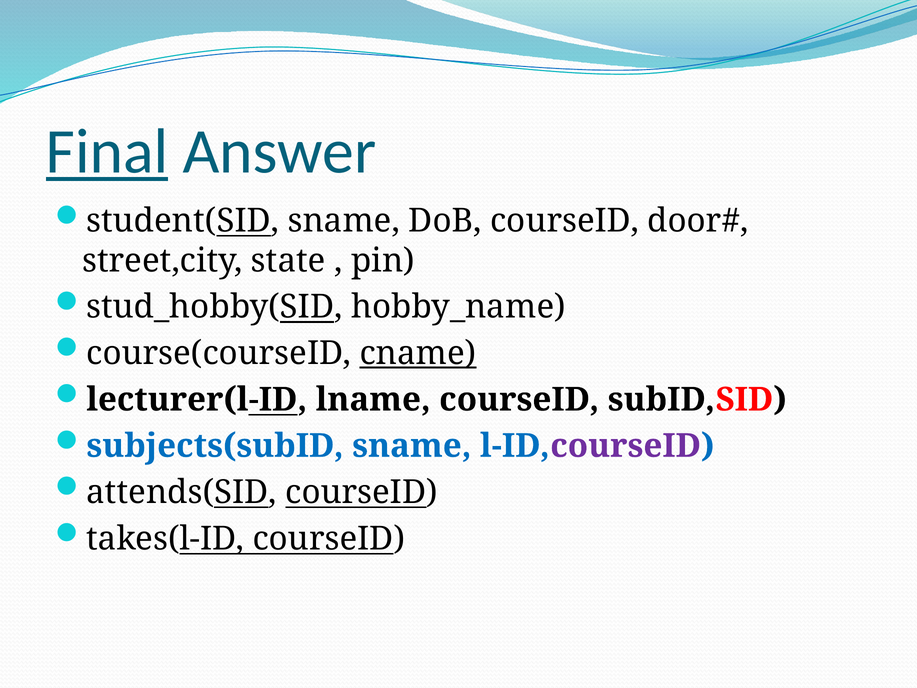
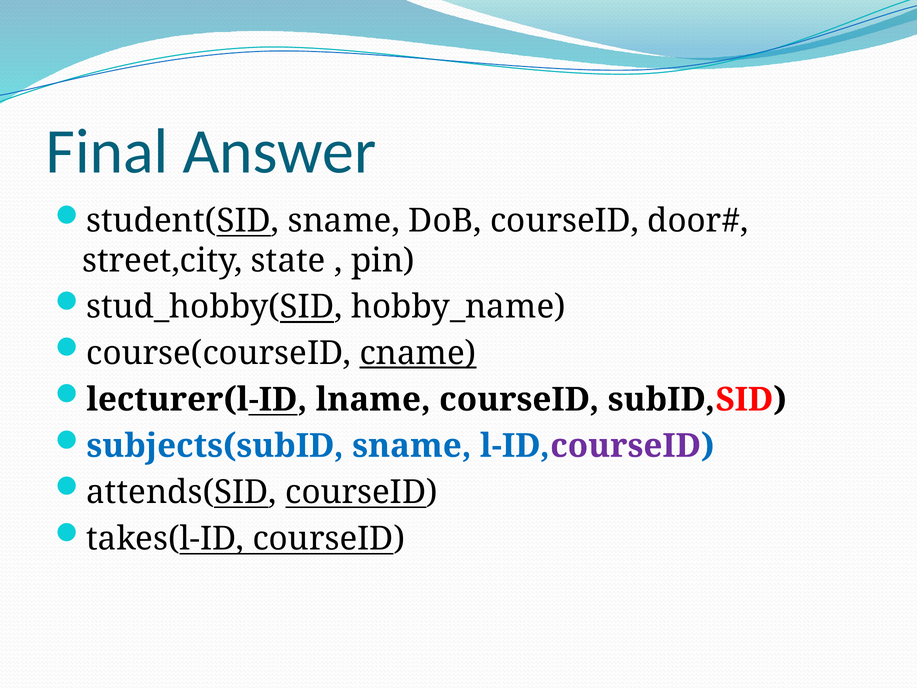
Final underline: present -> none
